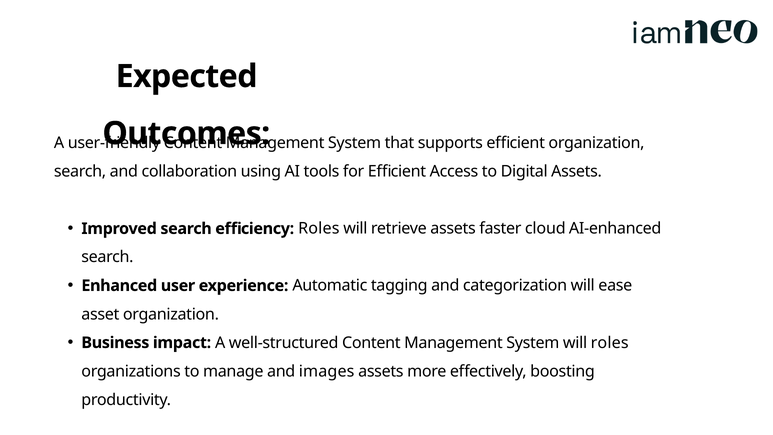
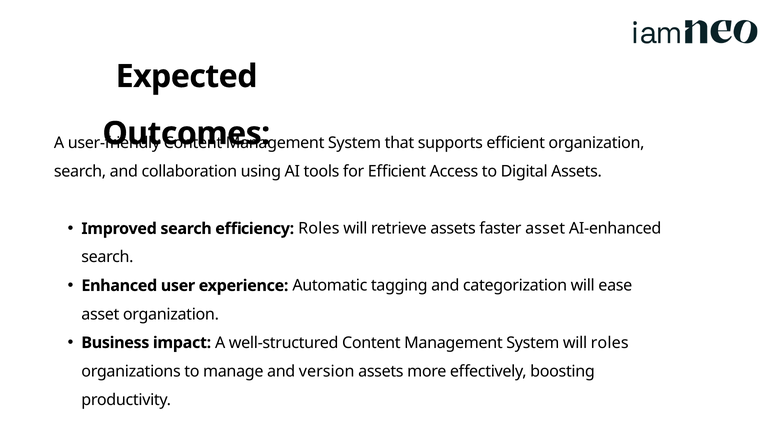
faster cloud: cloud -> asset
images: images -> version
